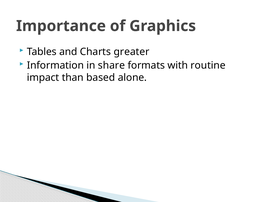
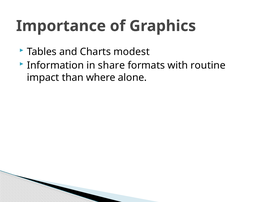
greater: greater -> modest
based: based -> where
